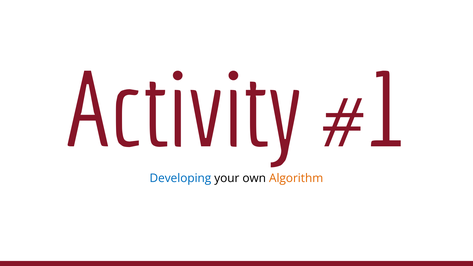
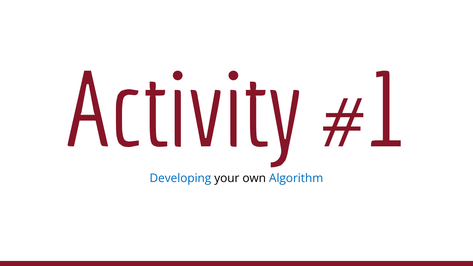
Algorithm colour: orange -> blue
